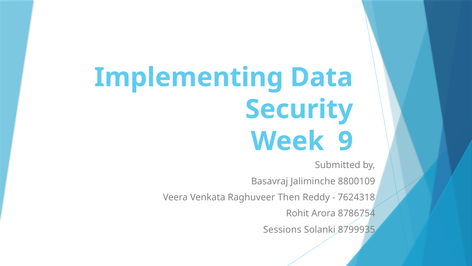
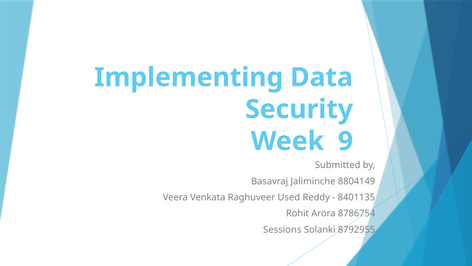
8800109: 8800109 -> 8804149
Then: Then -> Used
7624318: 7624318 -> 8401135
8799935: 8799935 -> 8792955
